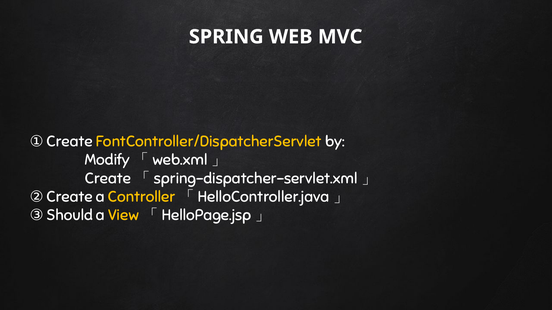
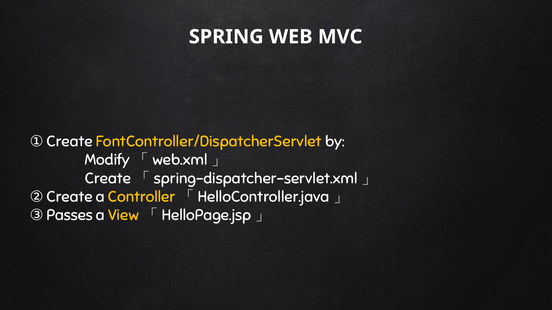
Should: Should -> Passes
